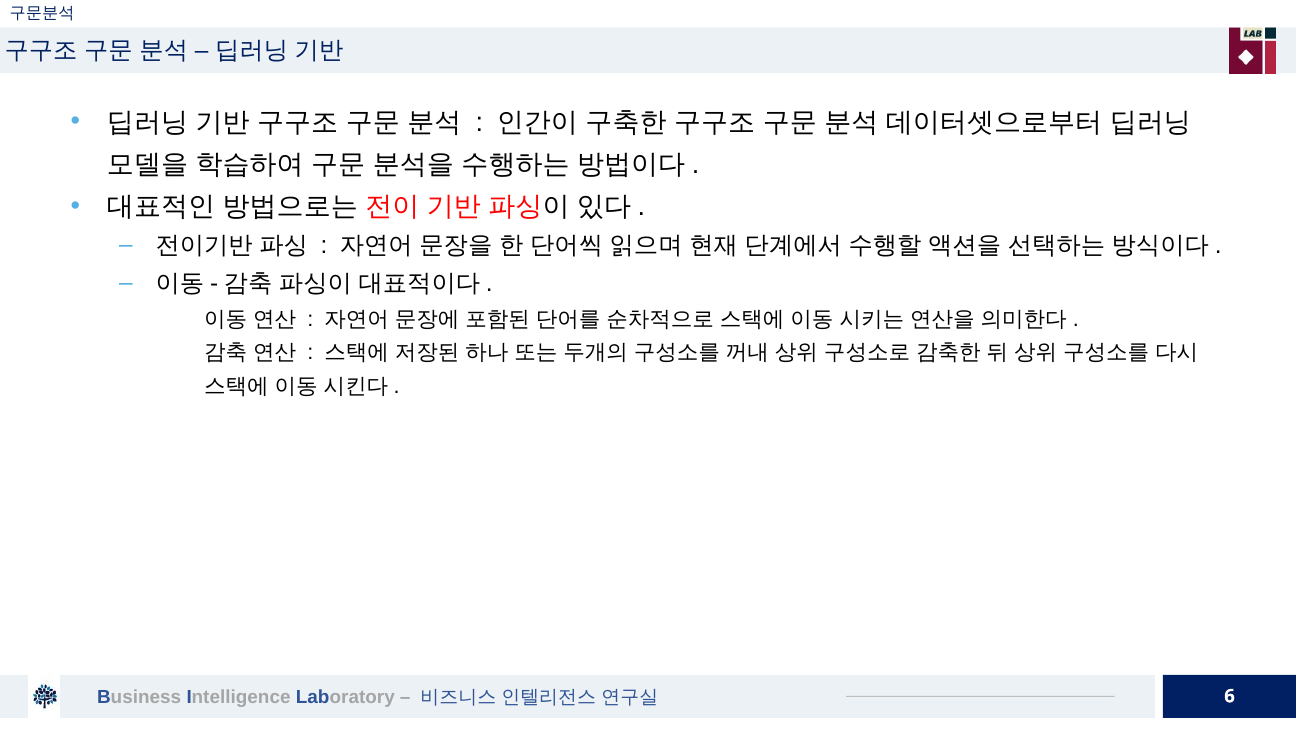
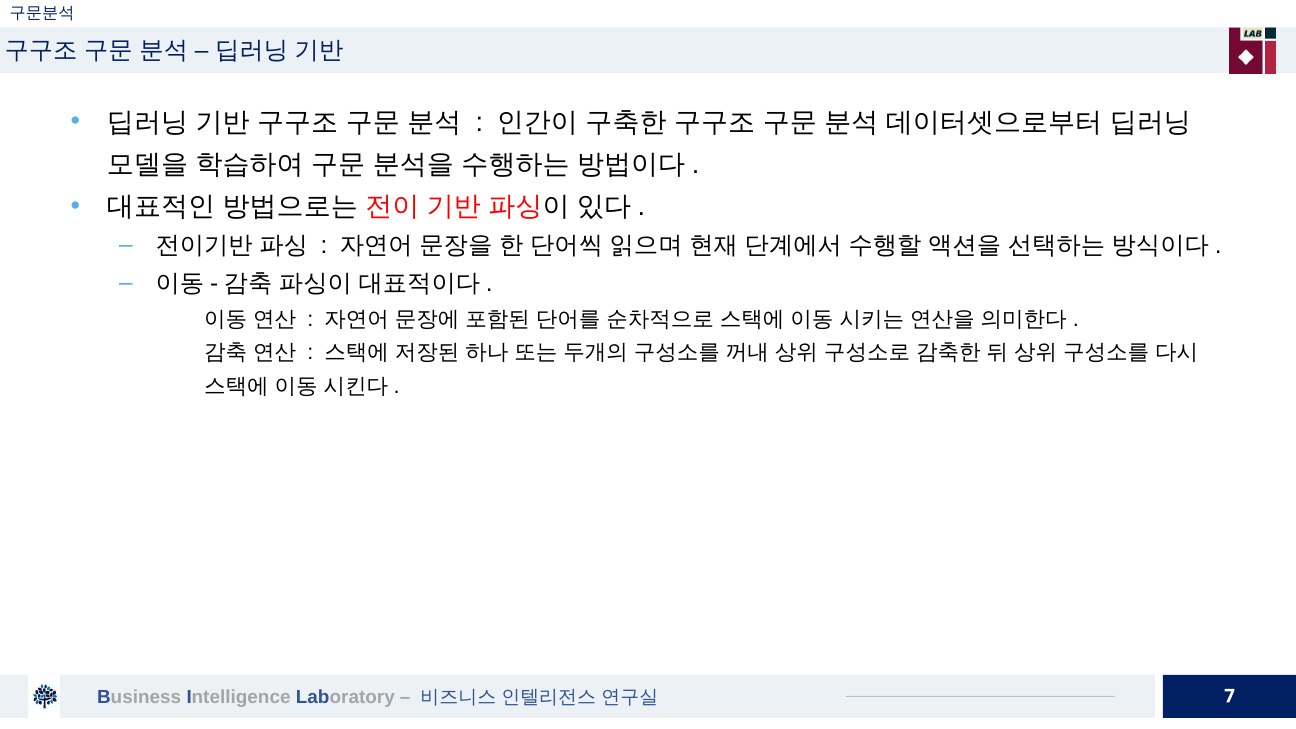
6: 6 -> 7
